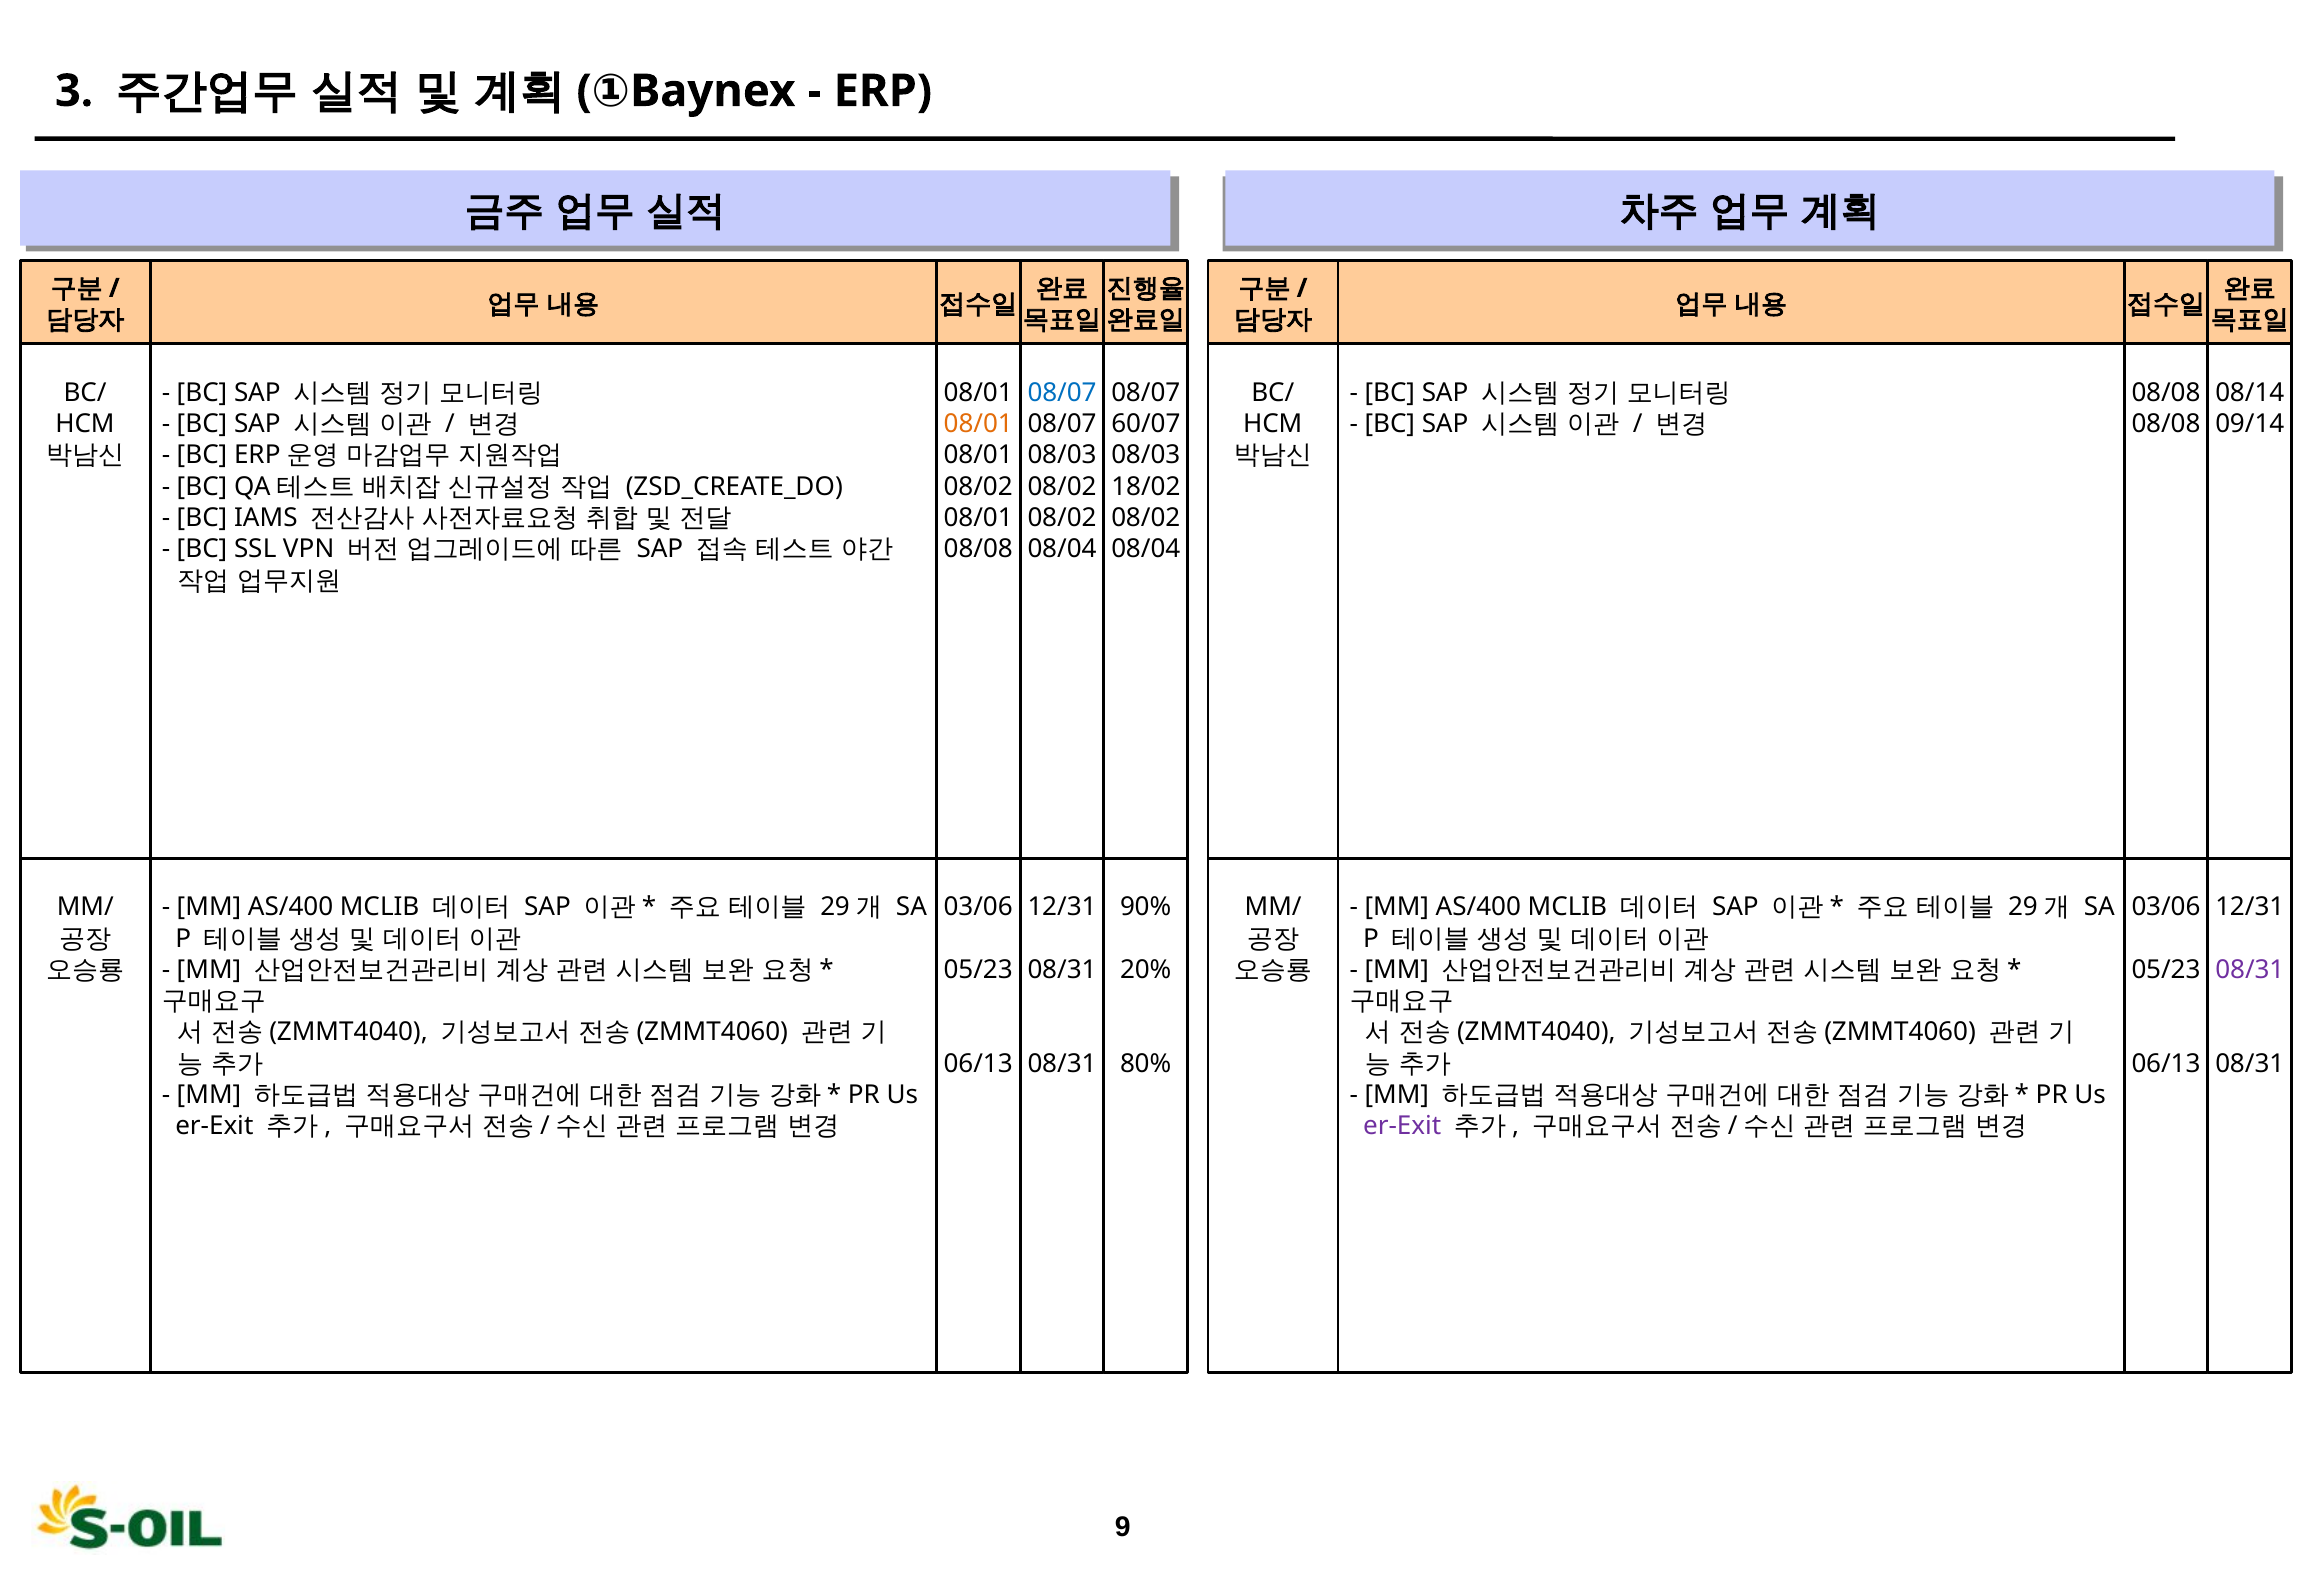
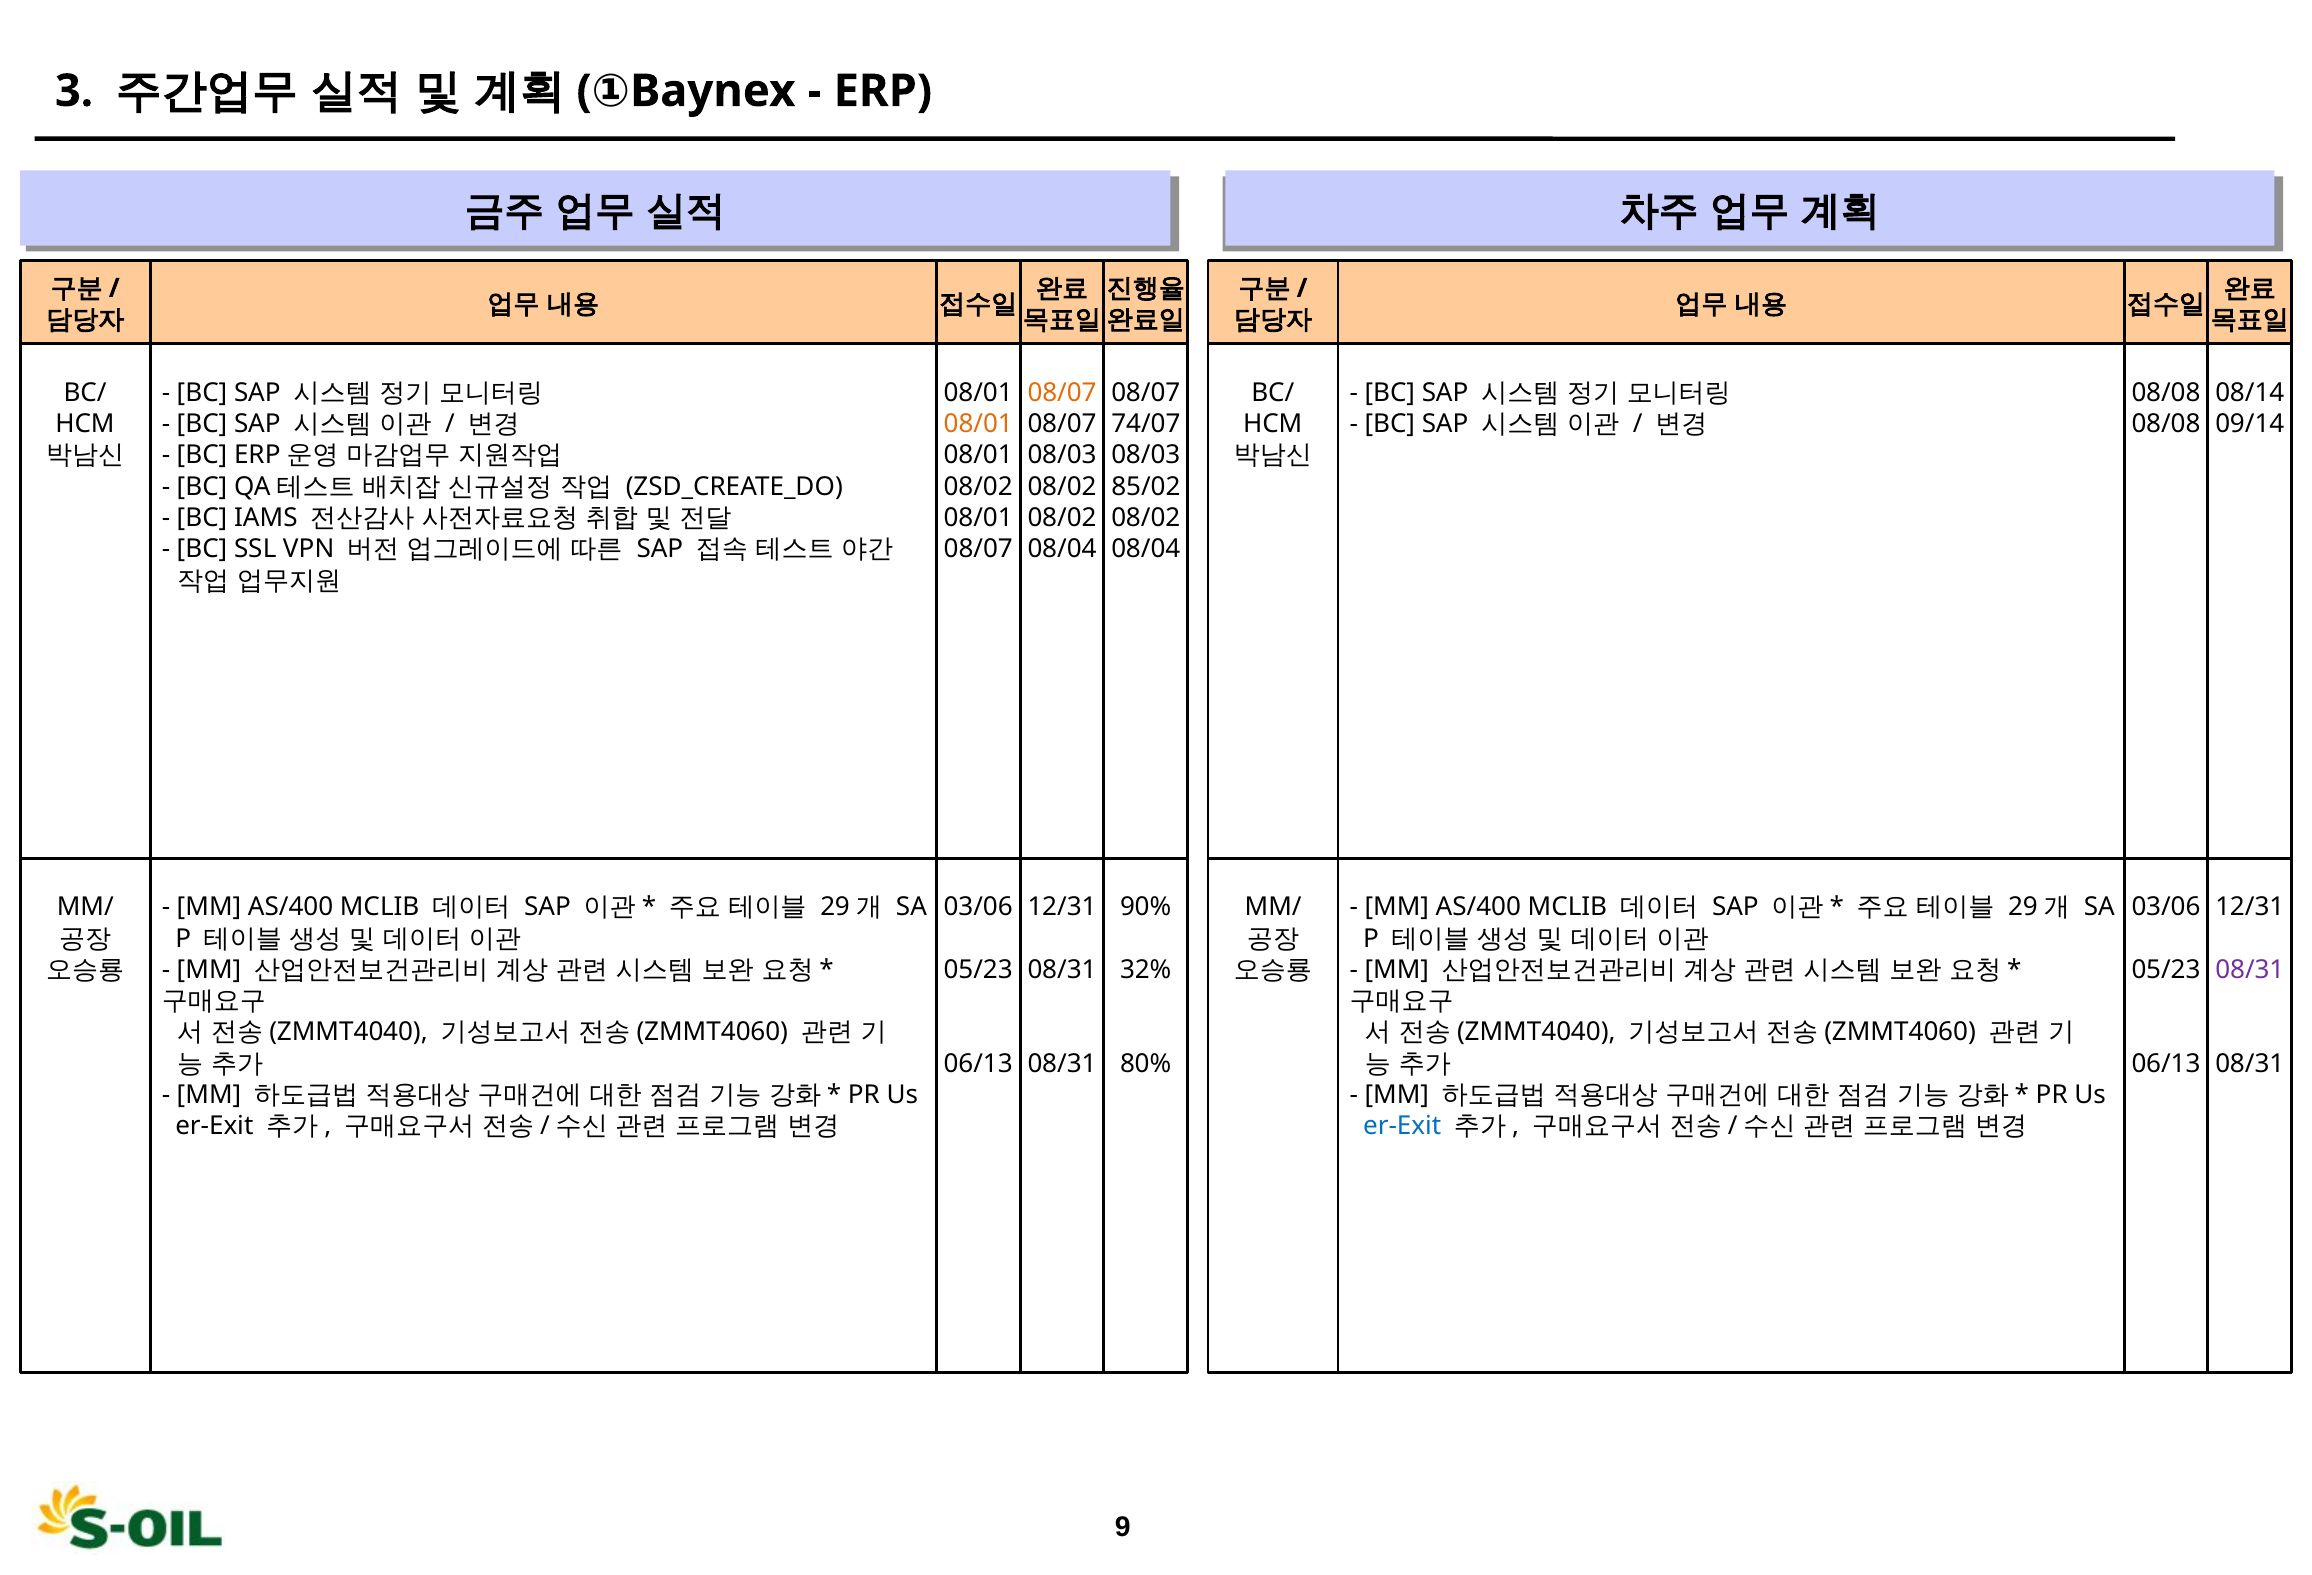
08/07 at (1062, 393) colour: blue -> orange
60/07: 60/07 -> 74/07
18/02: 18/02 -> 85/02
08/08 at (978, 549): 08/08 -> 08/07
20%: 20% -> 32%
er-Exit at (1402, 1126) colour: purple -> blue
